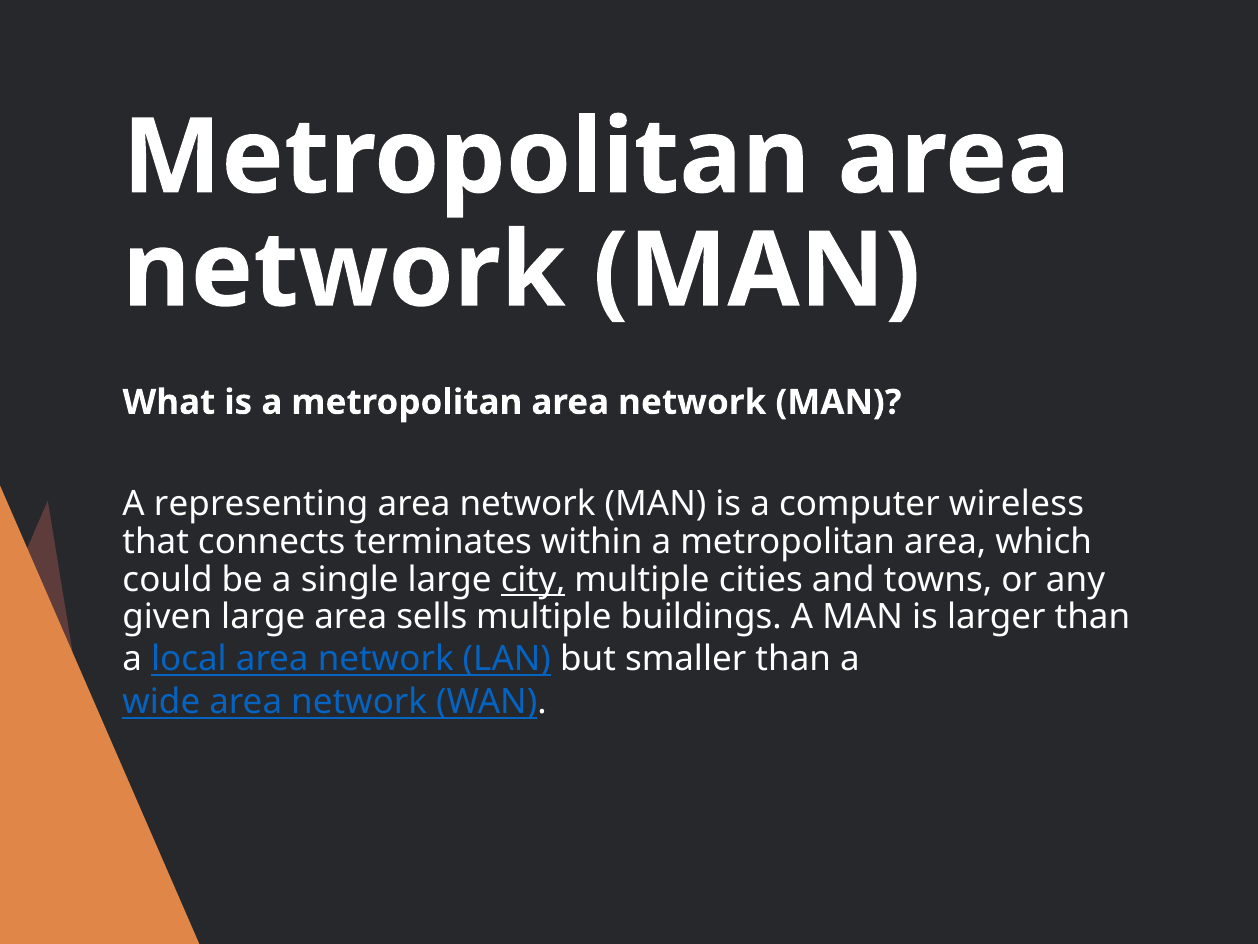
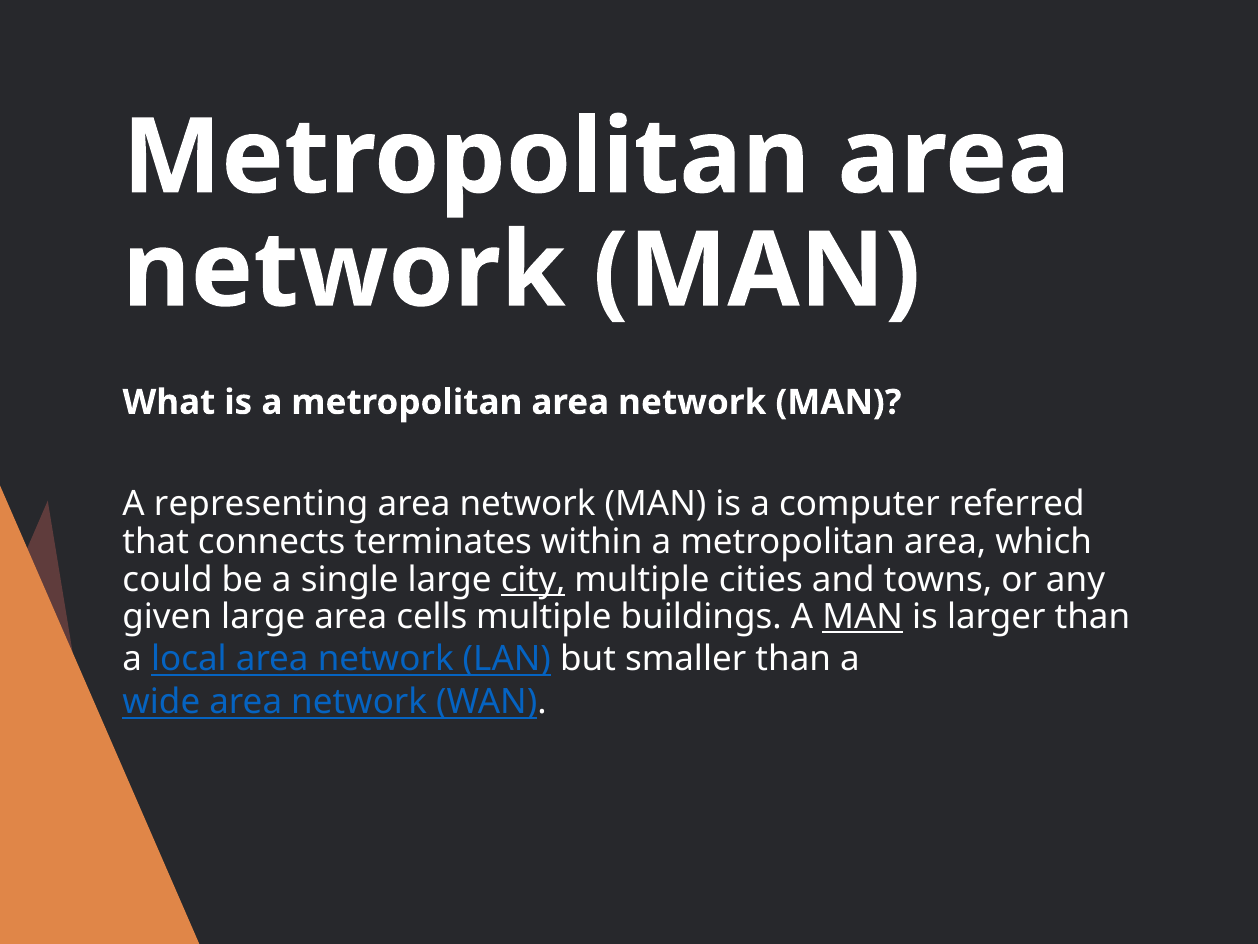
wireless: wireless -> referred
sells: sells -> cells
MAN at (863, 617) underline: none -> present
